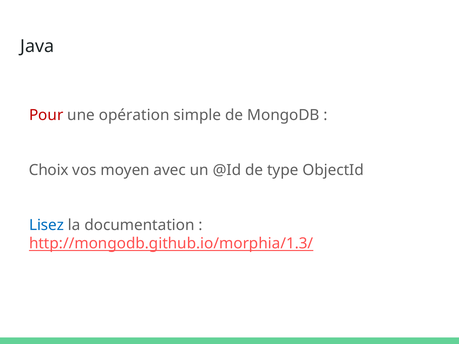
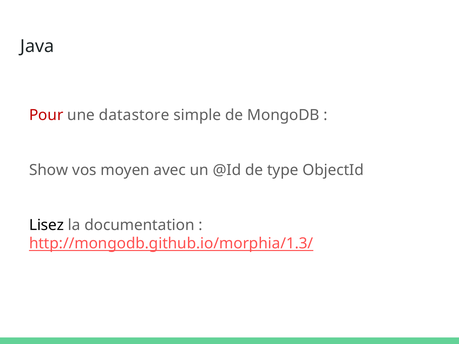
opération: opération -> datastore
Choix: Choix -> Show
Lisez colour: blue -> black
